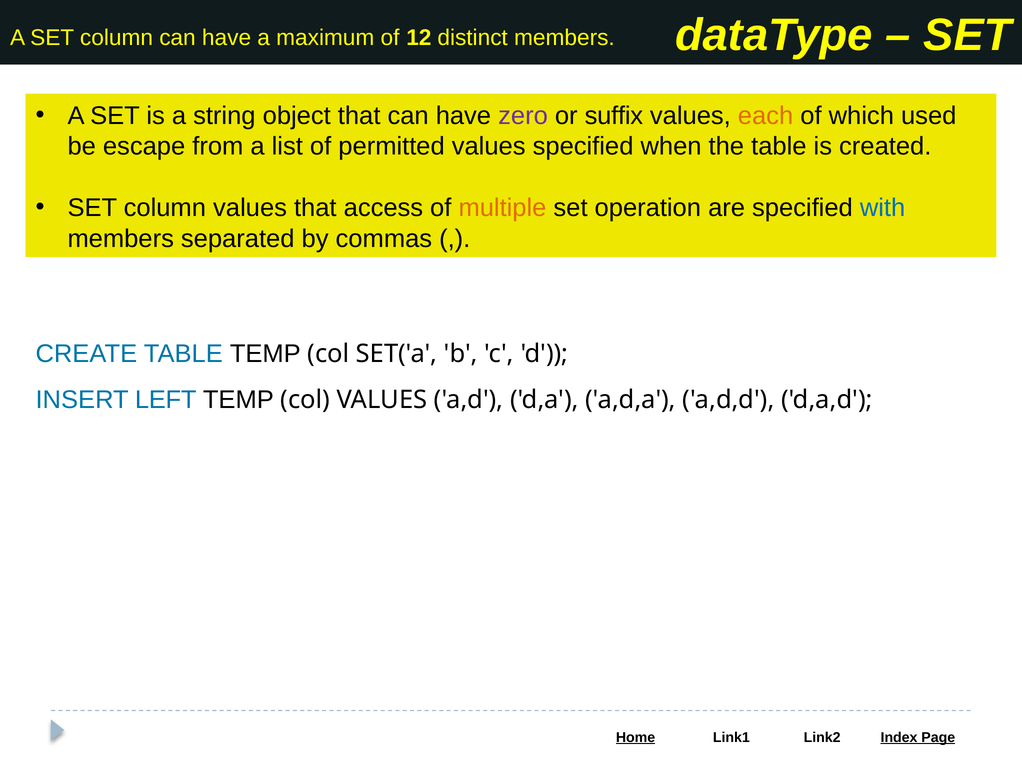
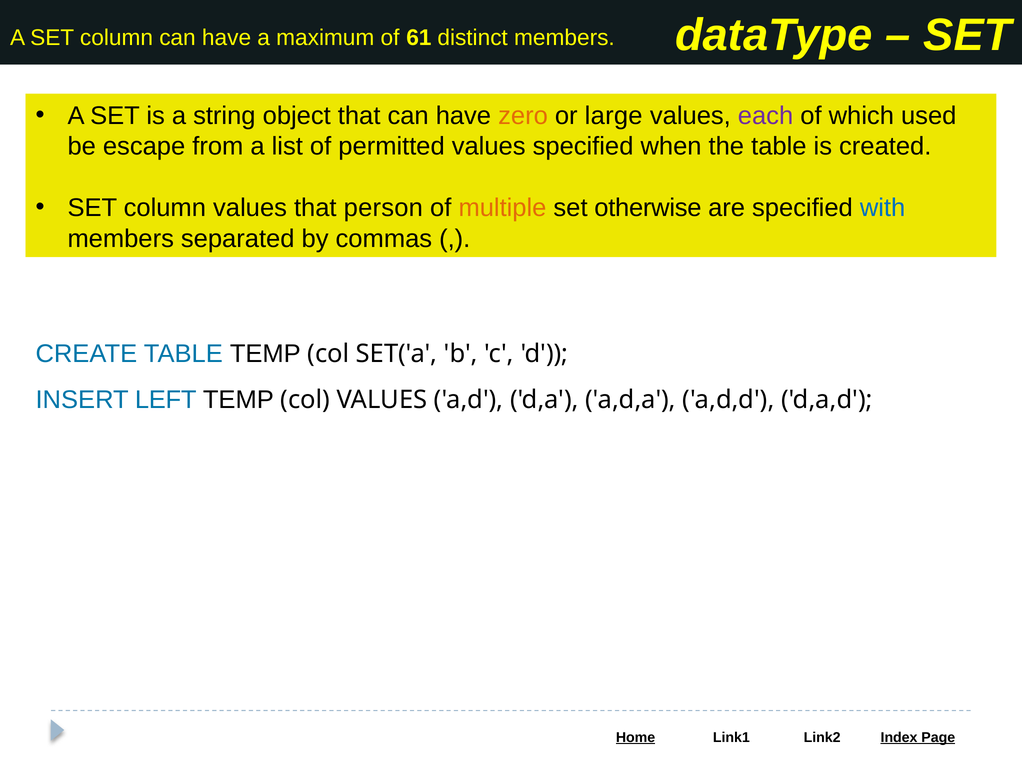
12: 12 -> 61
zero colour: purple -> orange
suffix: suffix -> large
each colour: orange -> purple
access: access -> person
operation: operation -> otherwise
